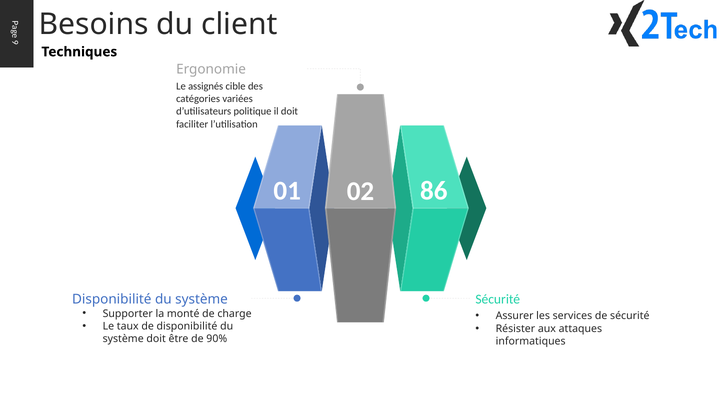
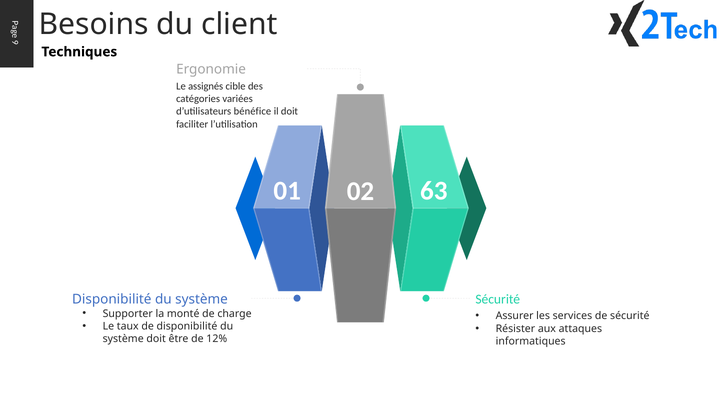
politique: politique -> bénéfice
86: 86 -> 63
90%: 90% -> 12%
